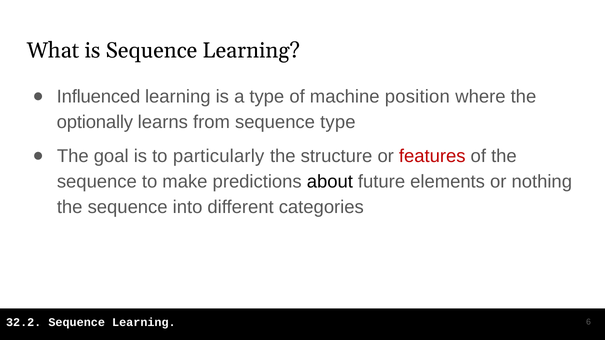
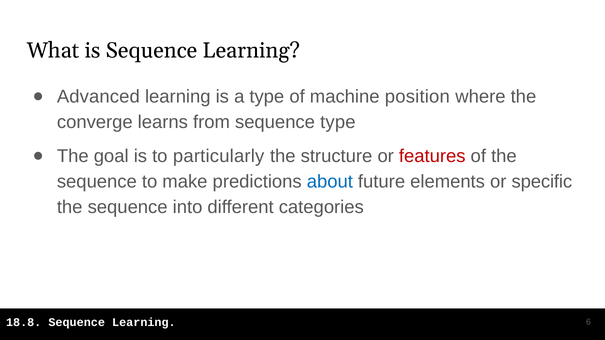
Influenced: Influenced -> Advanced
optionally: optionally -> converge
about colour: black -> blue
nothing: nothing -> specific
32.2: 32.2 -> 18.8
